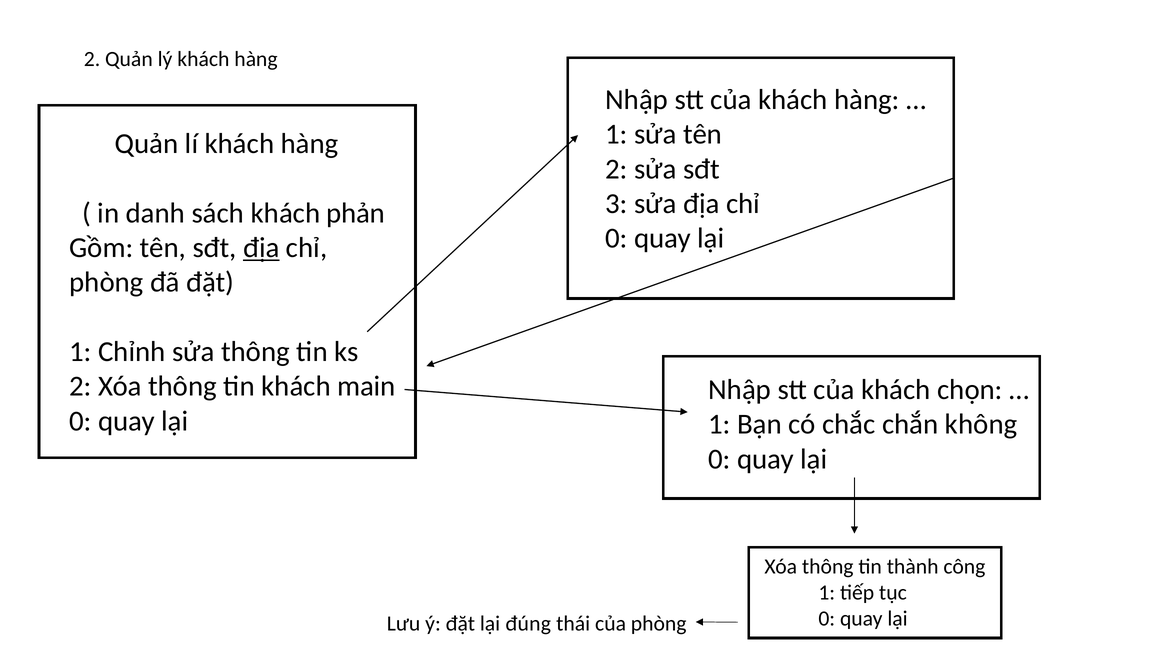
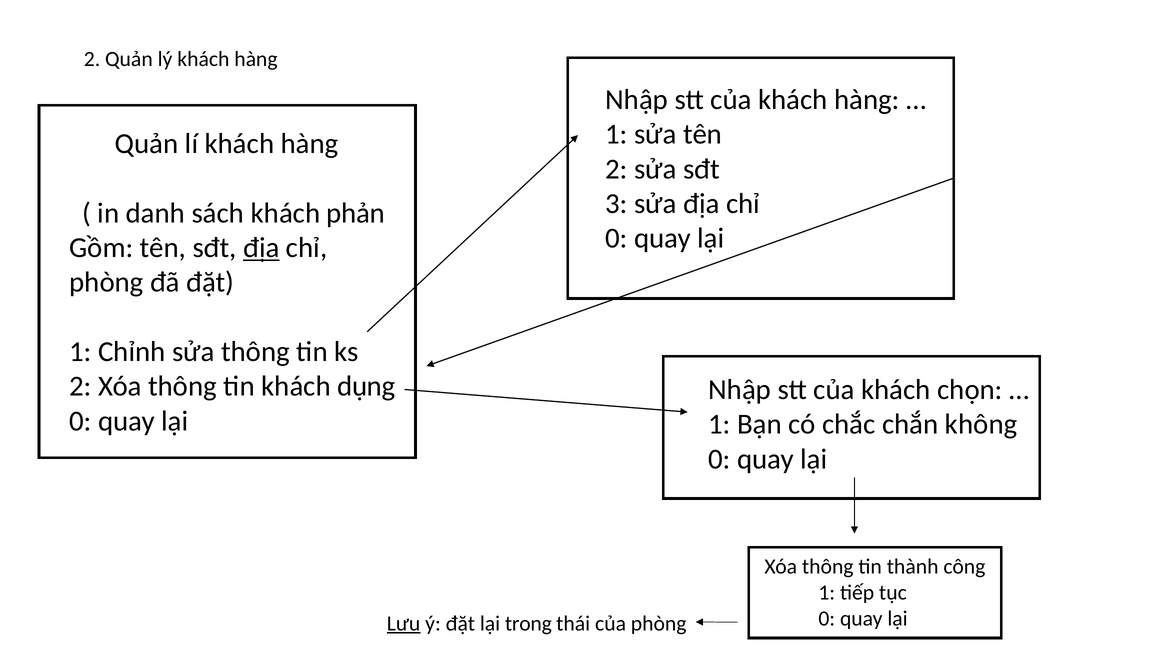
main: main -> dụng
Lưu underline: none -> present
đúng: đúng -> trong
